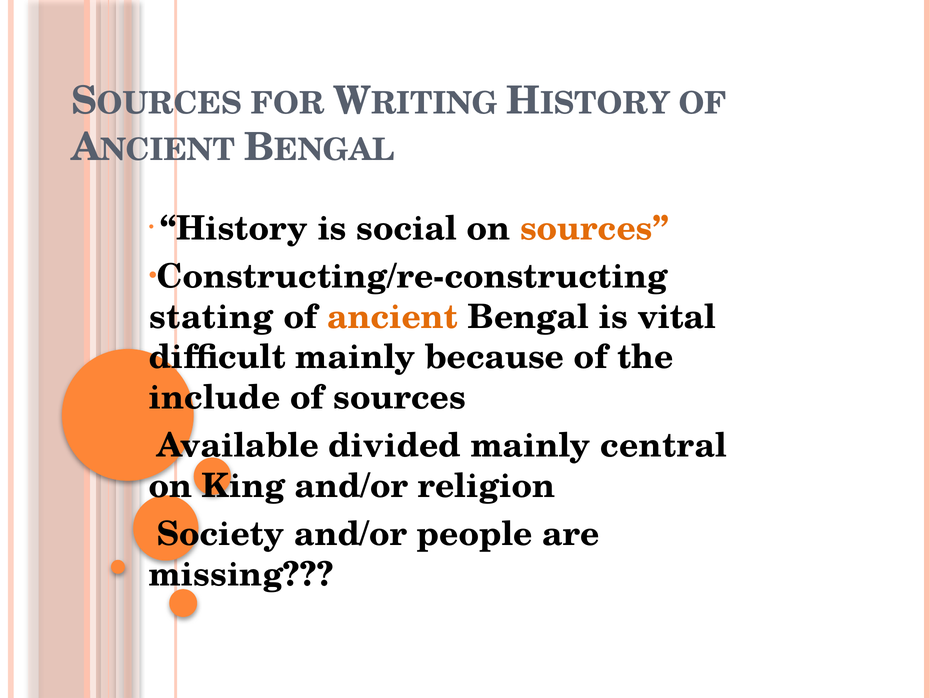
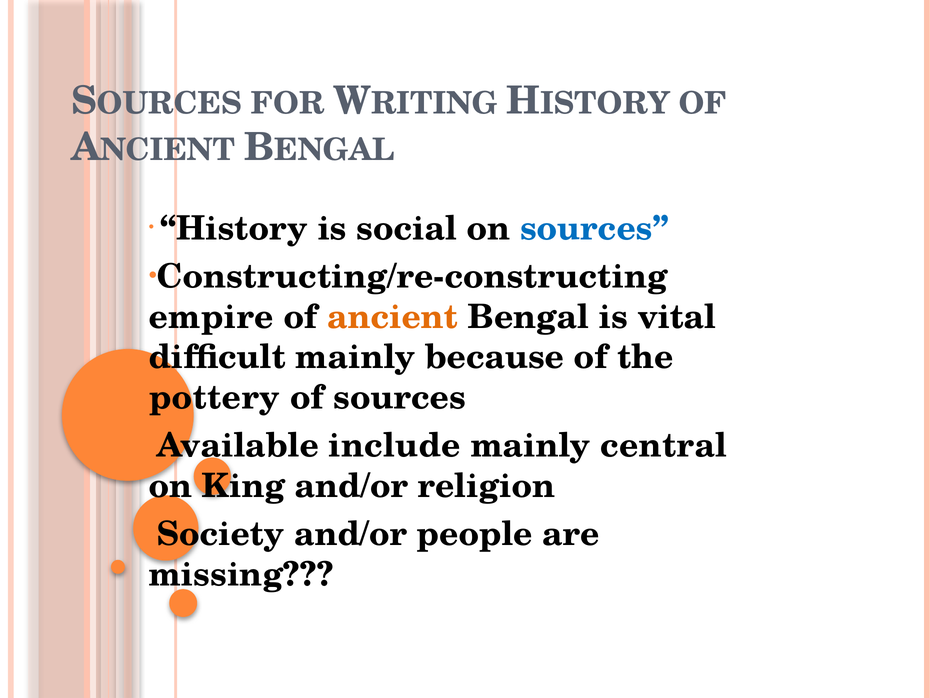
sources at (594, 229) colour: orange -> blue
stating: stating -> empire
include: include -> pottery
divided: divided -> include
